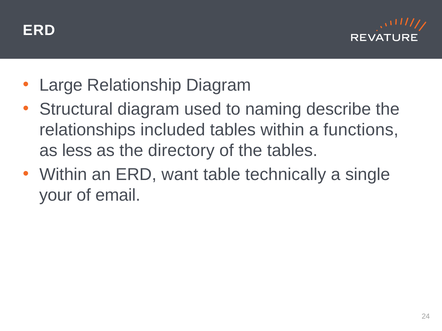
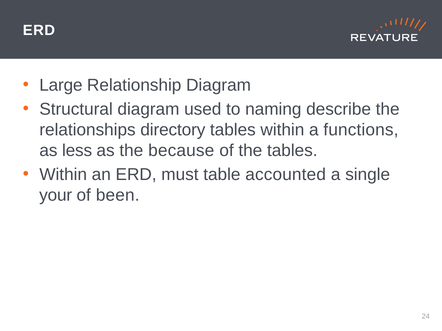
included: included -> directory
directory: directory -> because
want: want -> must
technically: technically -> accounted
email: email -> been
